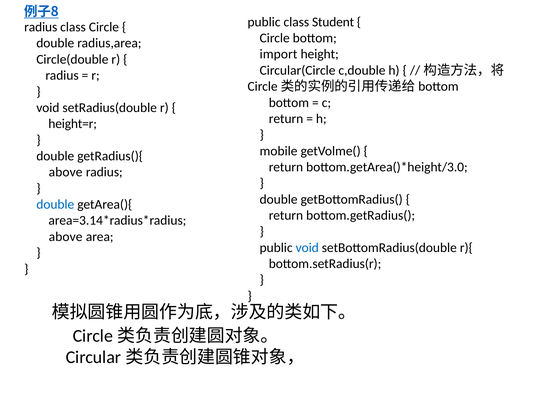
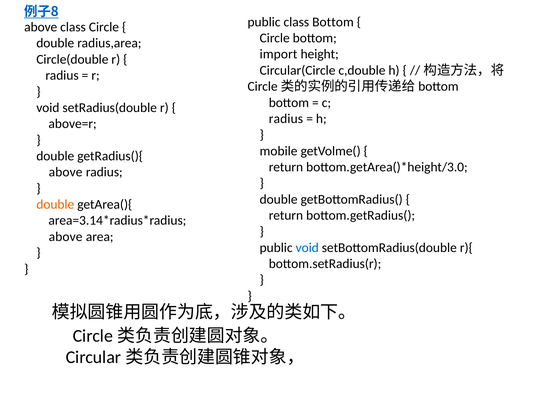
class Student: Student -> Bottom
radius at (41, 27): radius -> above
return at (286, 119): return -> radius
height=r: height=r -> above=r
double at (55, 204) colour: blue -> orange
